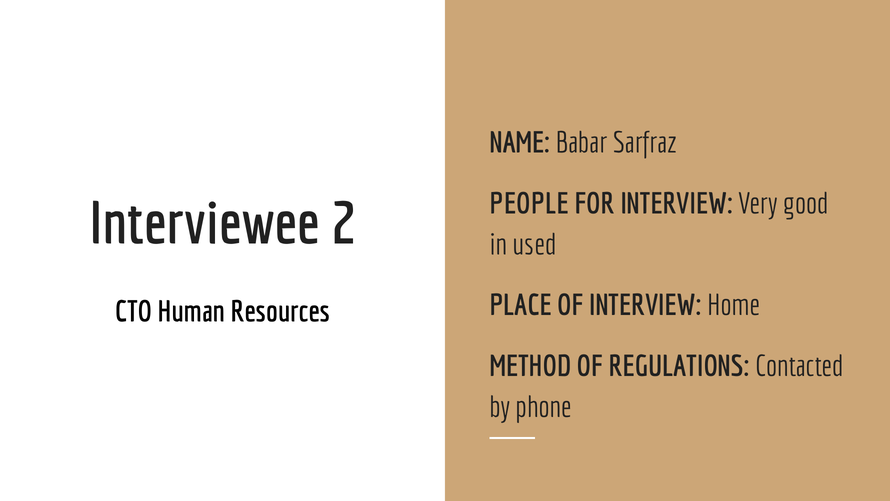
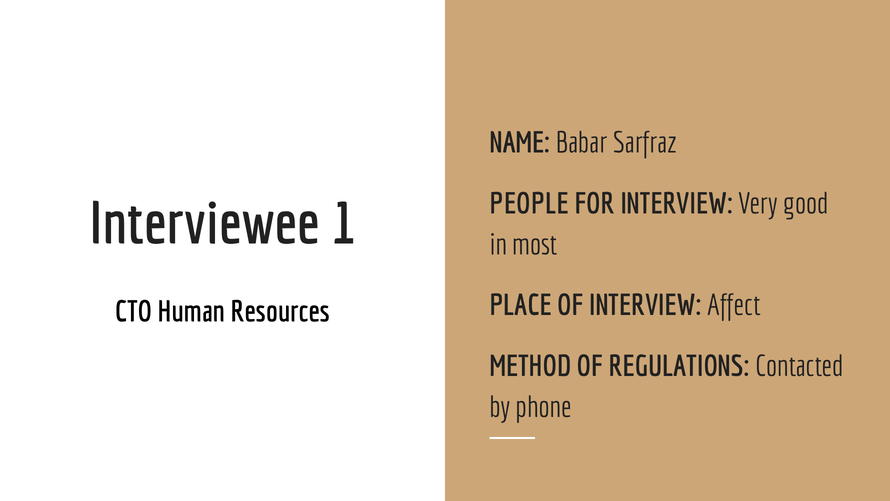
2: 2 -> 1
used: used -> most
Home: Home -> Affect
